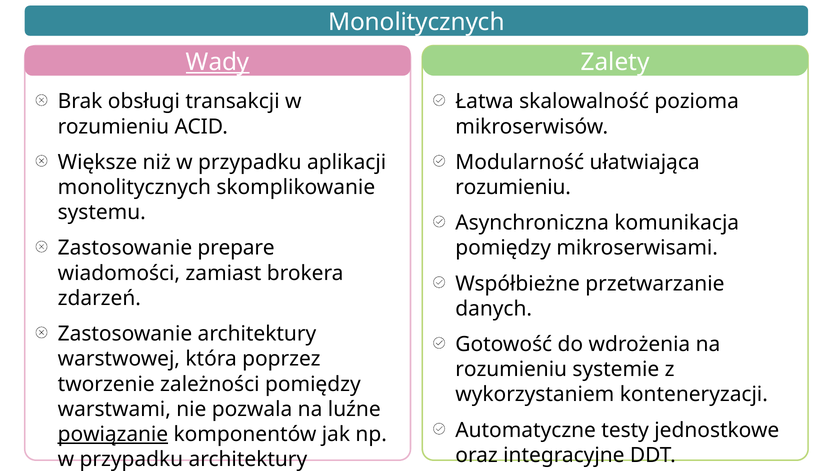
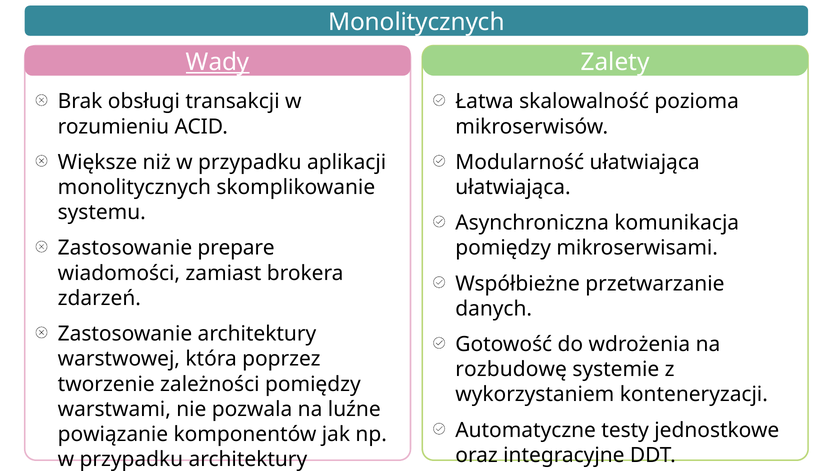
rozumieniu at (513, 187): rozumieniu -> ułatwiająca
rozumieniu at (511, 369): rozumieniu -> rozbudowę
powiązanie underline: present -> none
